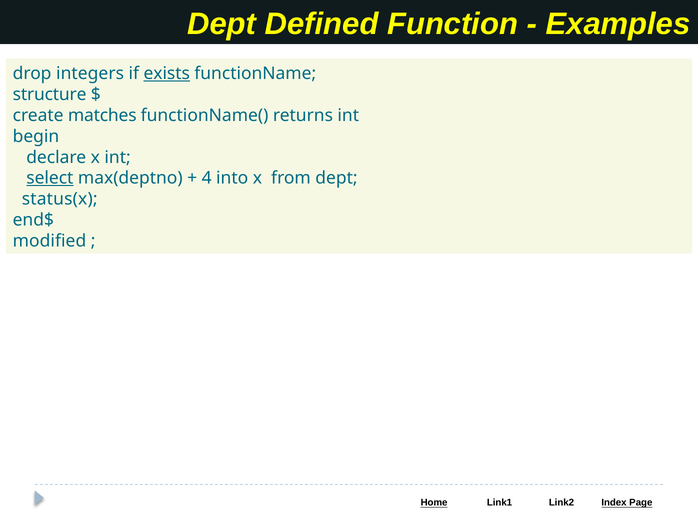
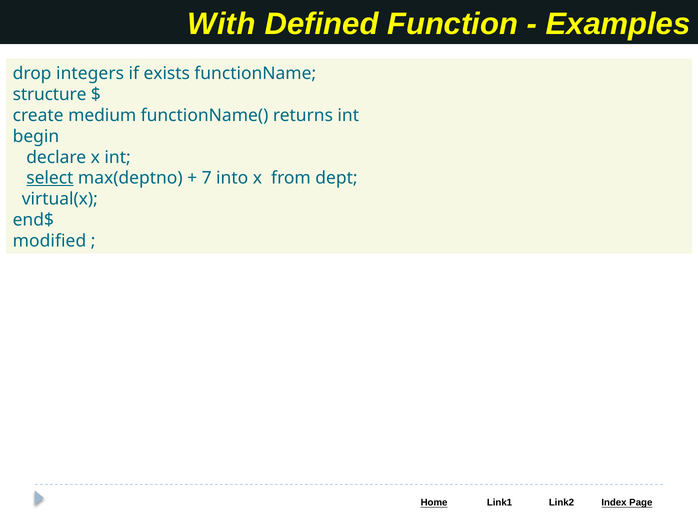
Dept at (222, 24): Dept -> With
exists underline: present -> none
matches: matches -> medium
4: 4 -> 7
status(x: status(x -> virtual(x
